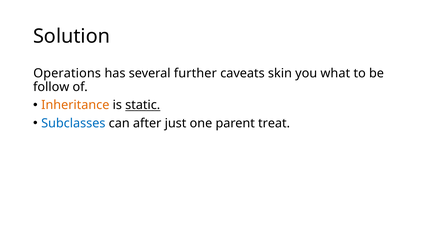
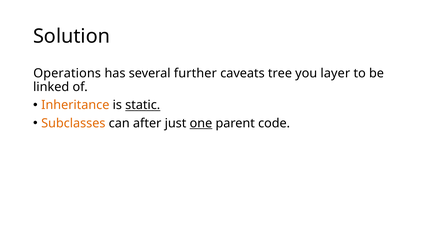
skin: skin -> tree
what: what -> layer
follow: follow -> linked
Subclasses colour: blue -> orange
one underline: none -> present
treat: treat -> code
